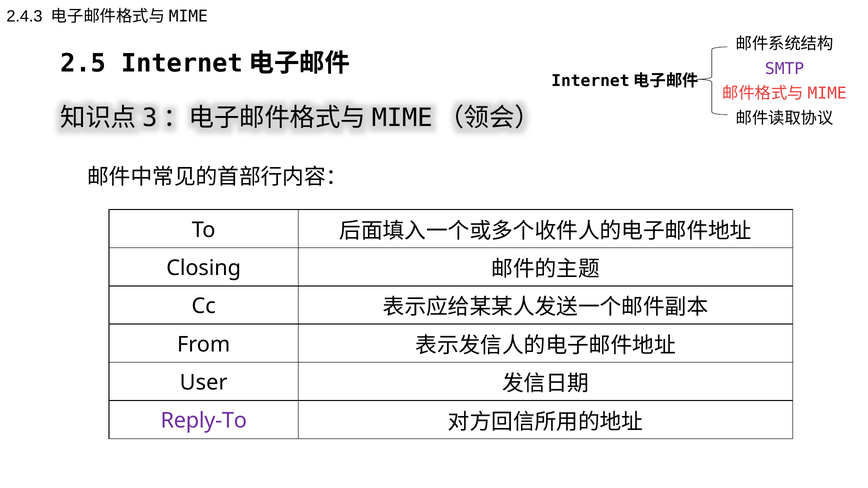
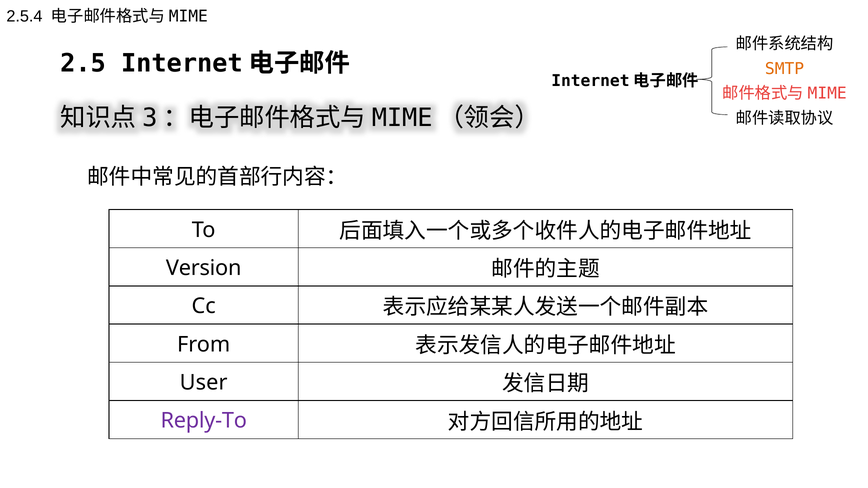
2.4.3: 2.4.3 -> 2.5.4
SMTP colour: purple -> orange
Closing: Closing -> Version
